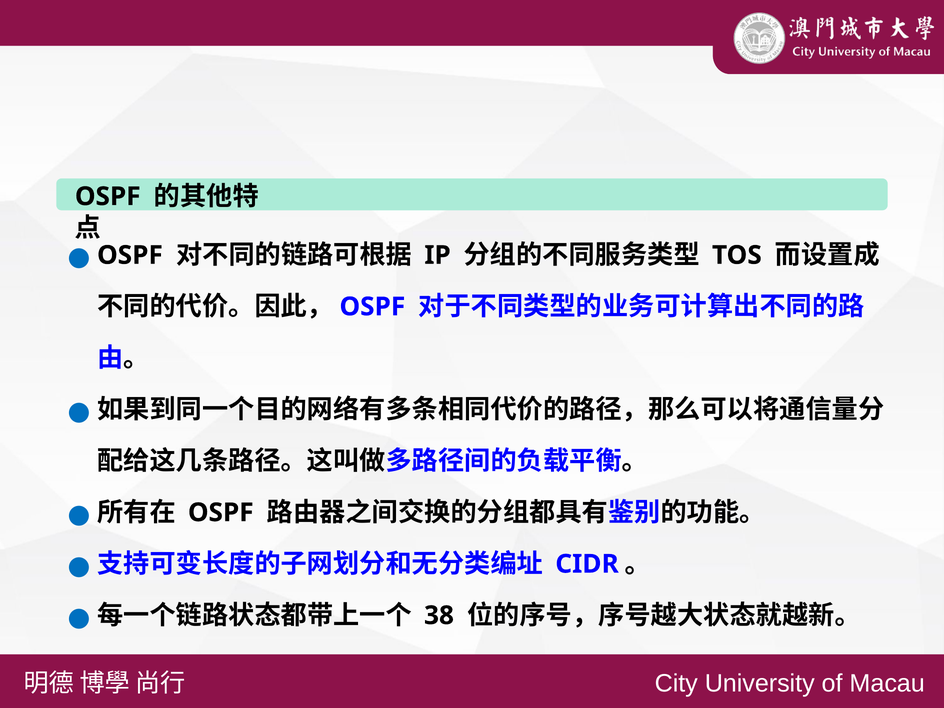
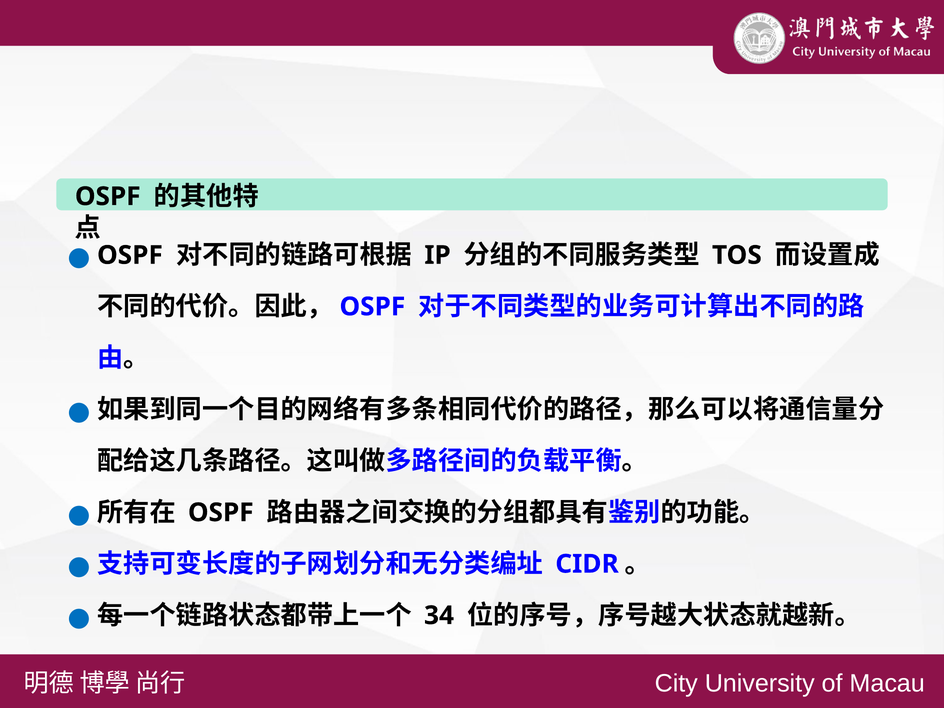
38: 38 -> 34
